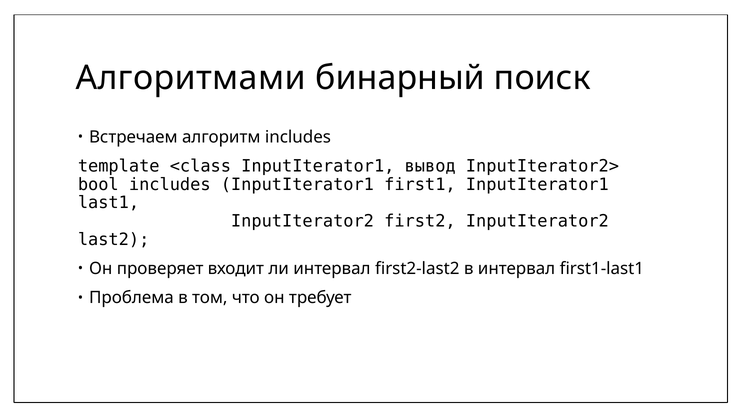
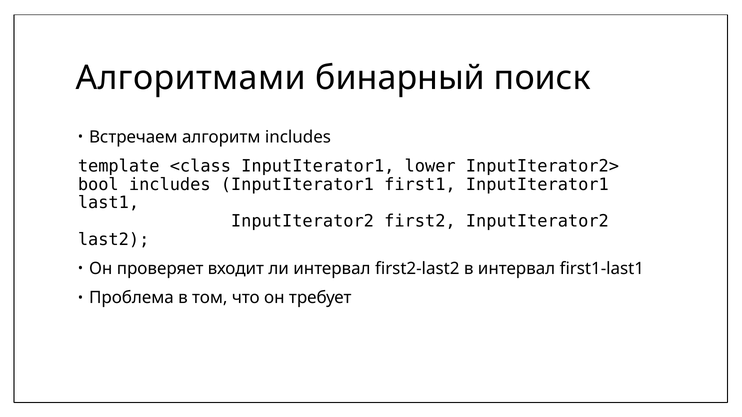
вывод: вывод -> lower
